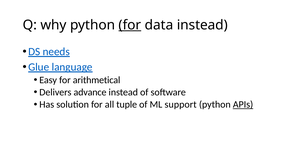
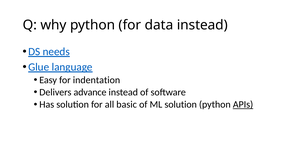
for at (130, 25) underline: present -> none
arithmetical: arithmetical -> indentation
tuple: tuple -> basic
ML support: support -> solution
